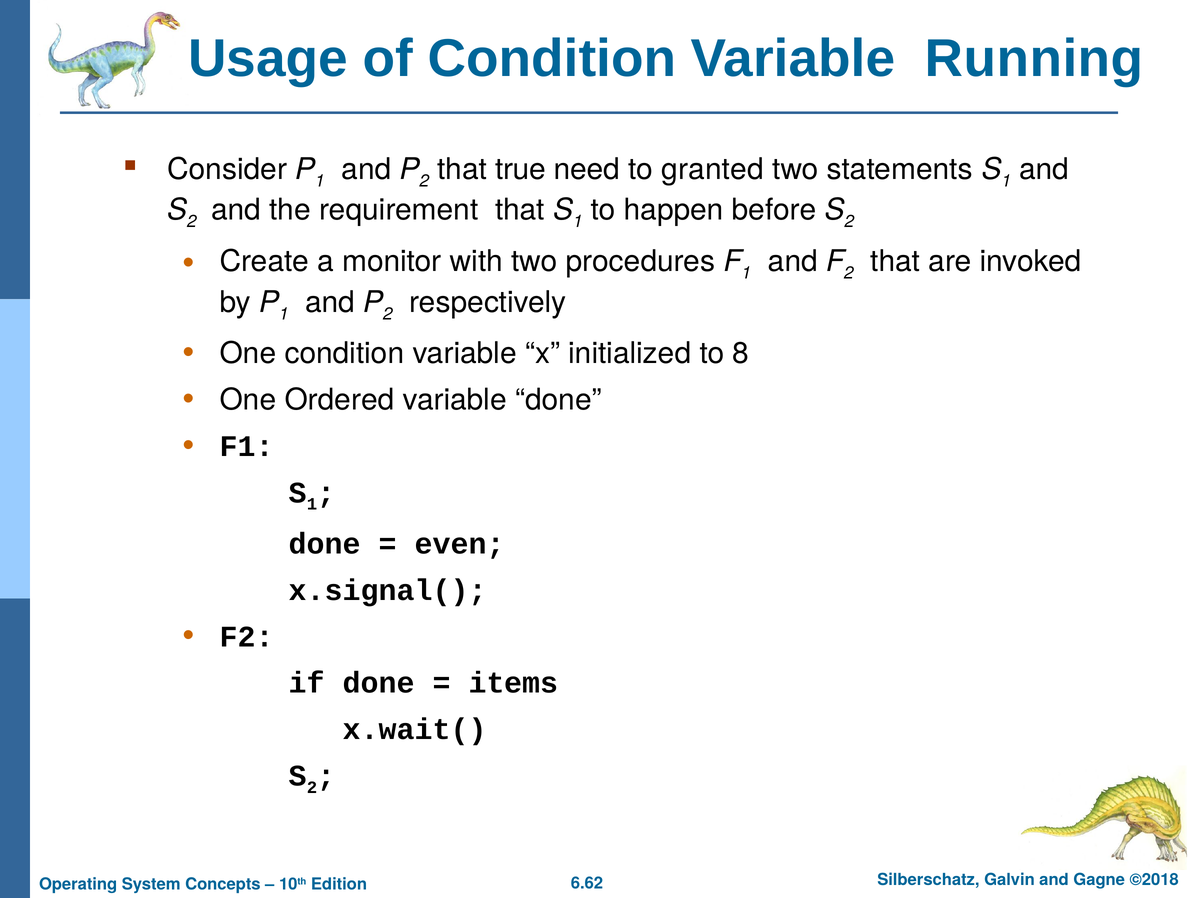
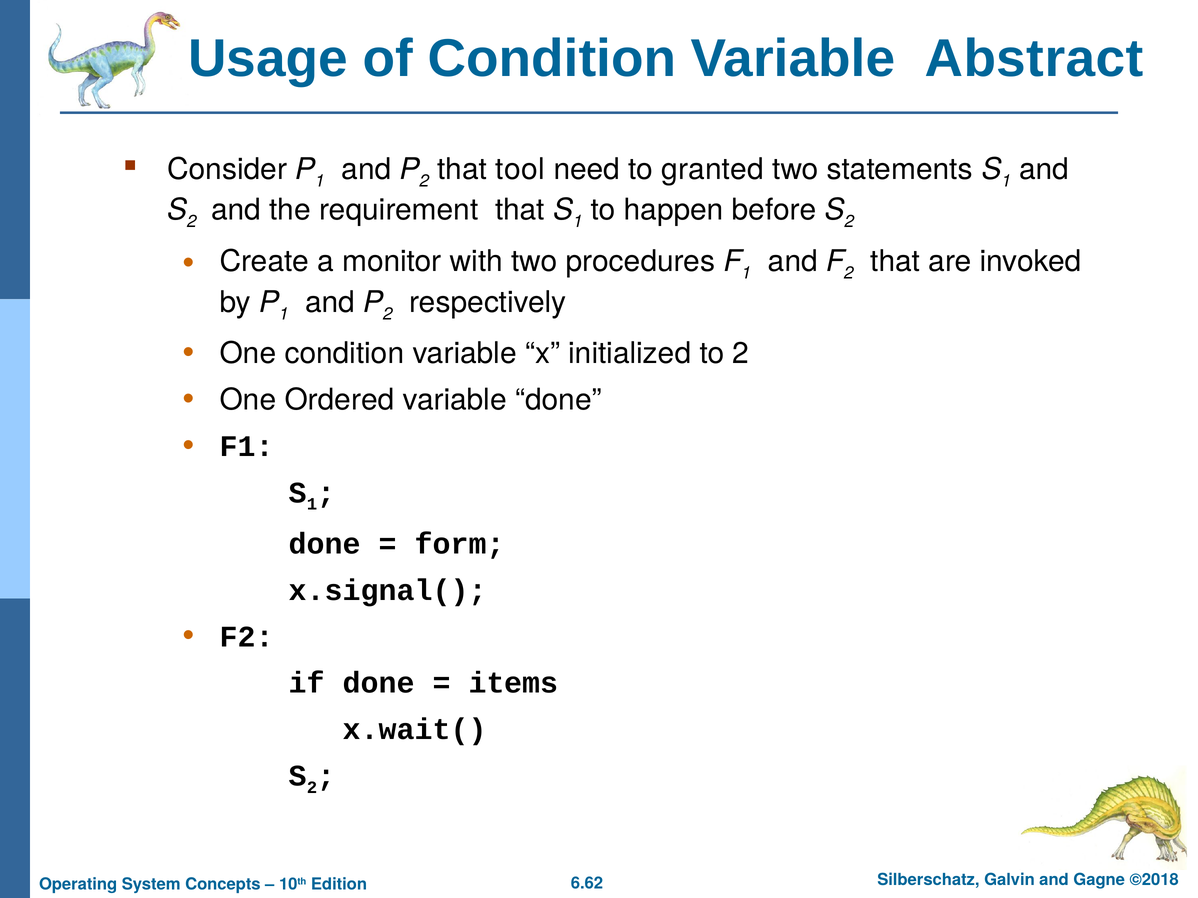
Running: Running -> Abstract
true: true -> tool
to 8: 8 -> 2
even: even -> form
